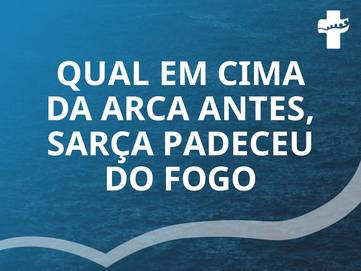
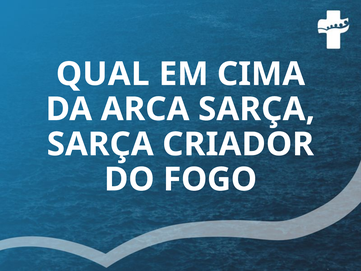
ARCA ANTES: ANTES -> SARÇA
PADECEU: PADECEU -> CRIADOR
